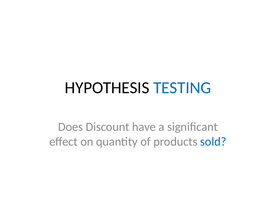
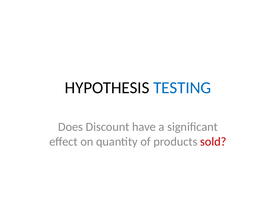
sold colour: blue -> red
